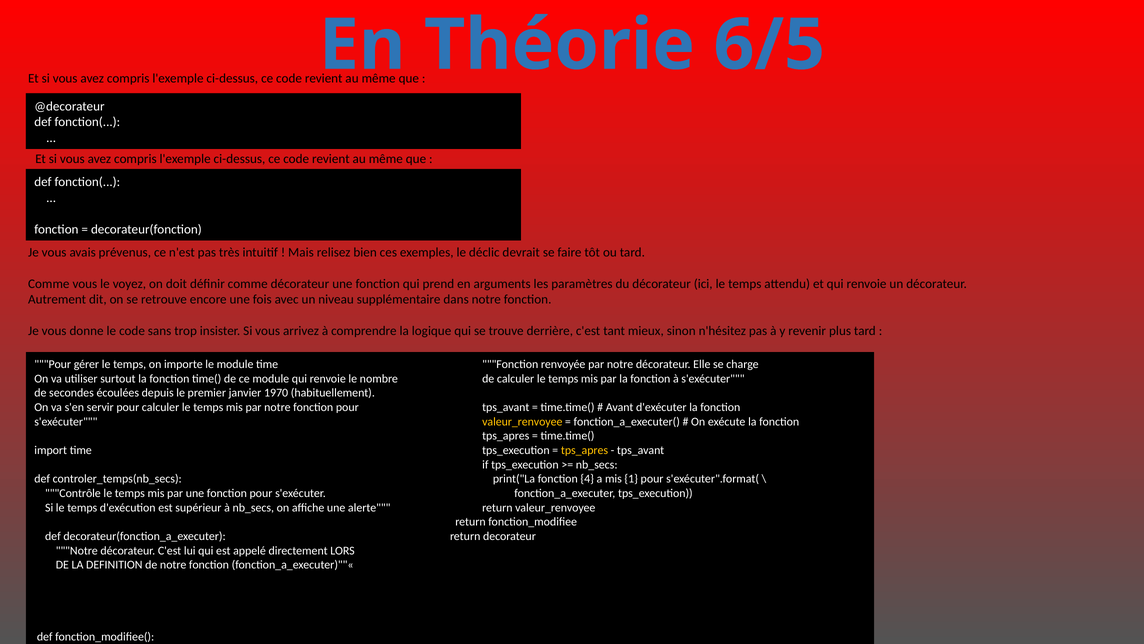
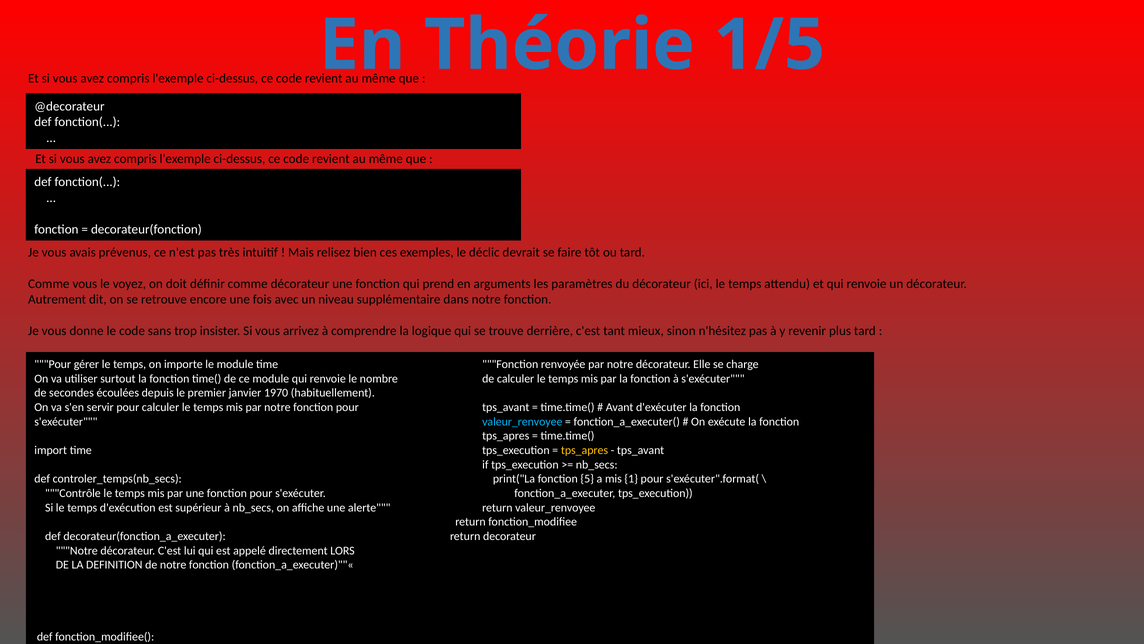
6/5: 6/5 -> 1/5
valeur_renvoyee at (522, 421) colour: yellow -> light blue
4: 4 -> 5
